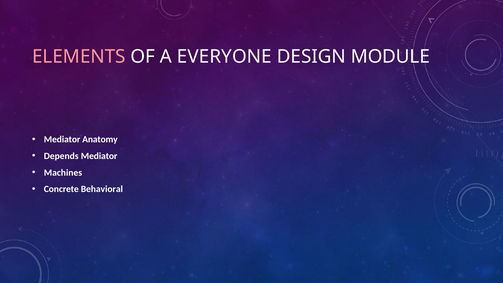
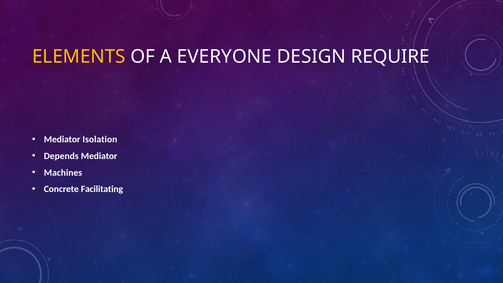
ELEMENTS colour: pink -> yellow
MODULE: MODULE -> REQUIRE
Anatomy: Anatomy -> Isolation
Behavioral: Behavioral -> Facilitating
